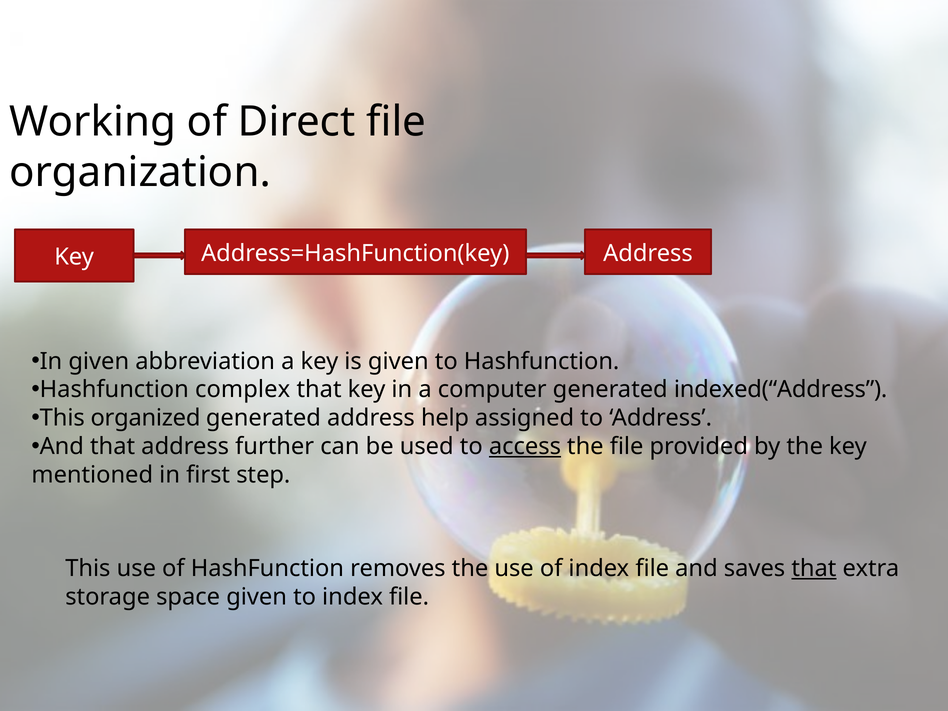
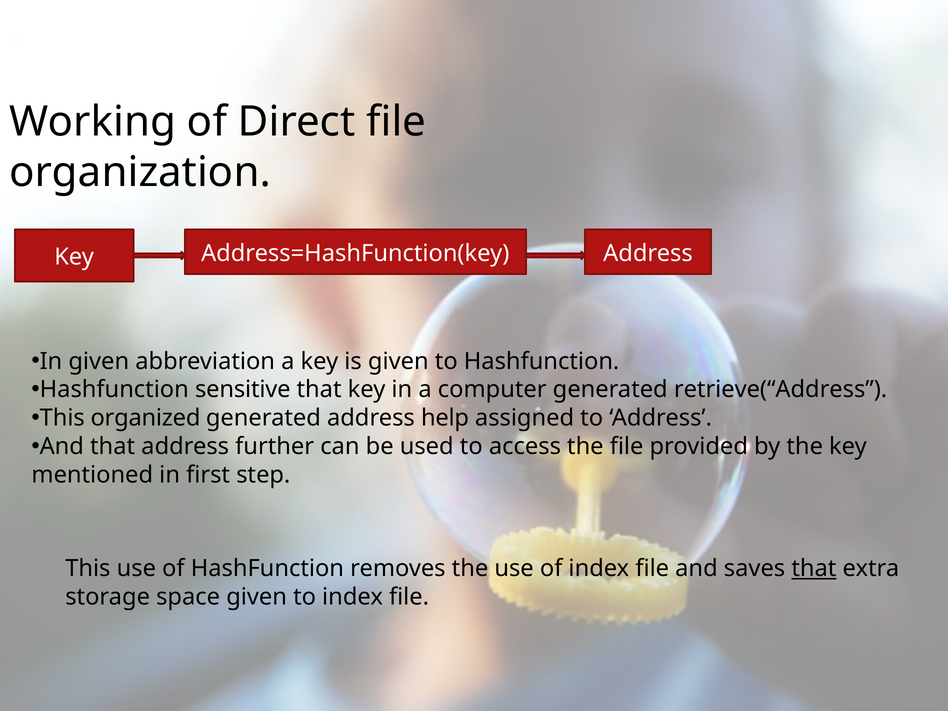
complex: complex -> sensitive
indexed(“Address: indexed(“Address -> retrieve(“Address
access underline: present -> none
